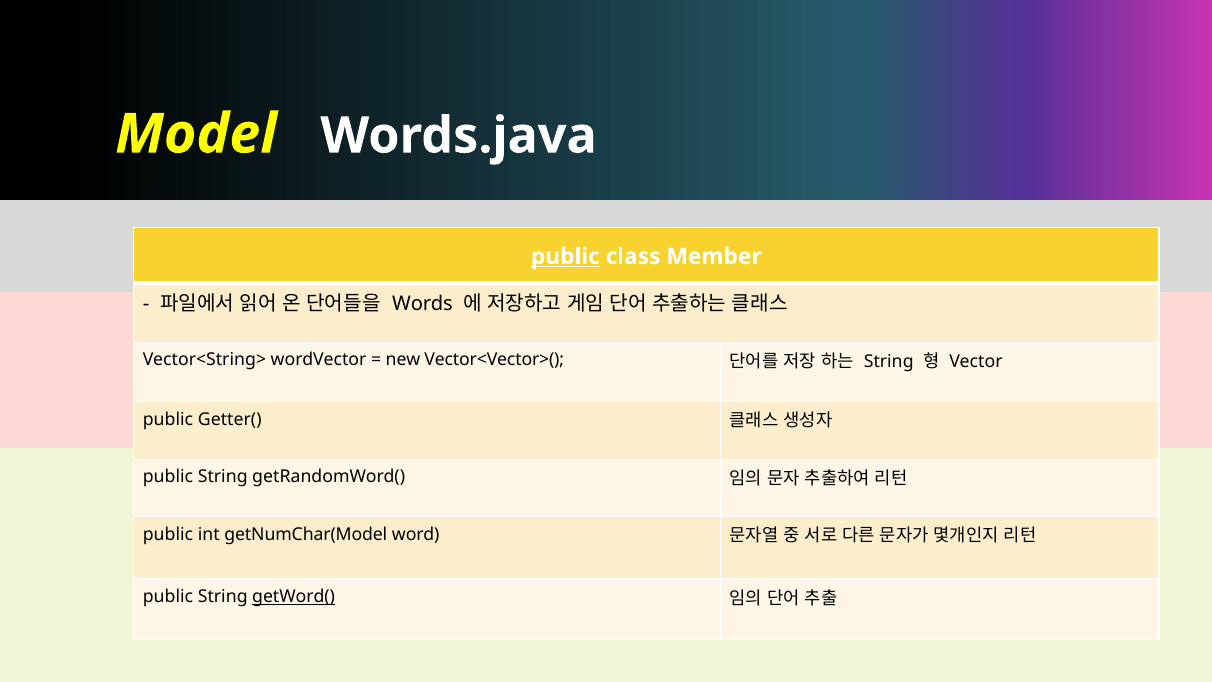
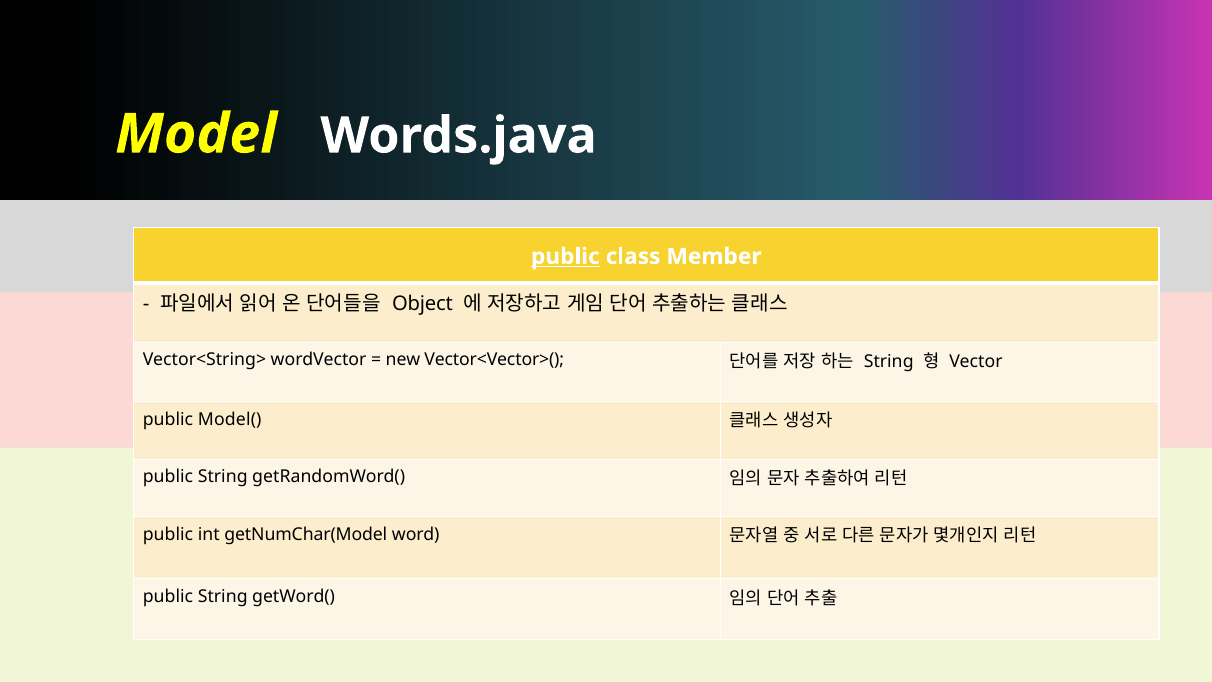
Words: Words -> Object
Getter(: Getter( -> Model(
getWord( underline: present -> none
